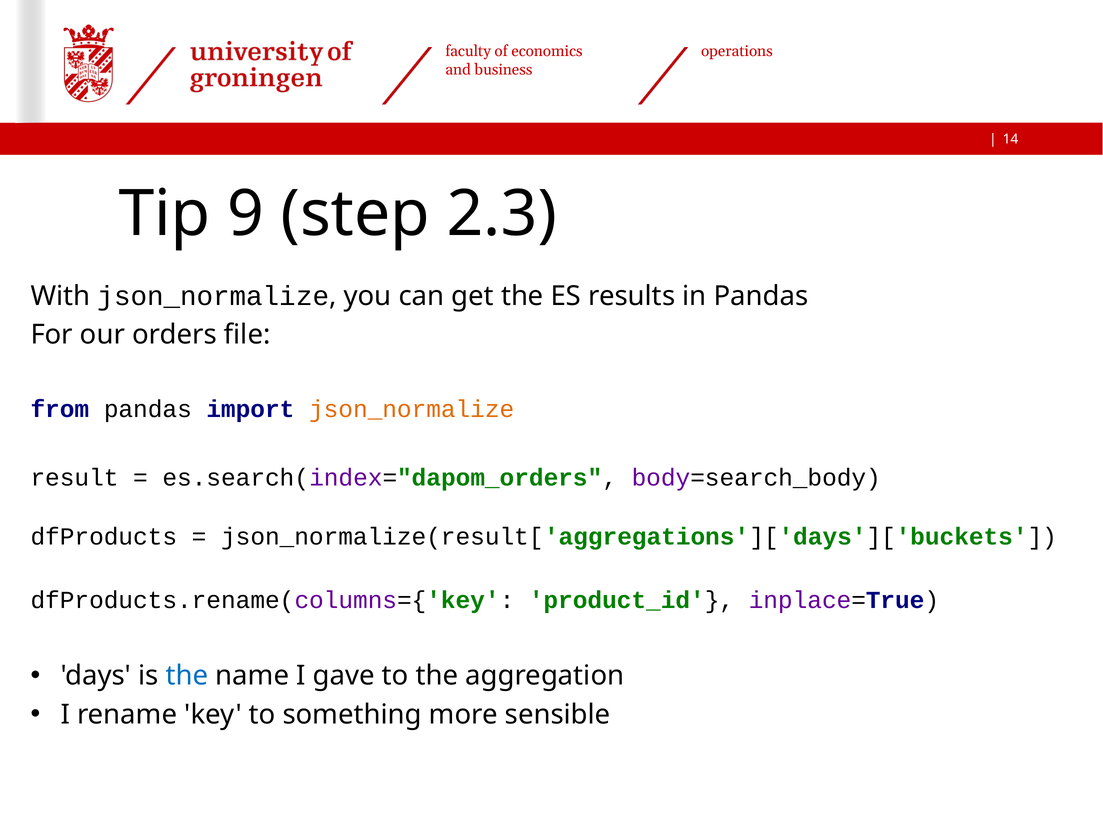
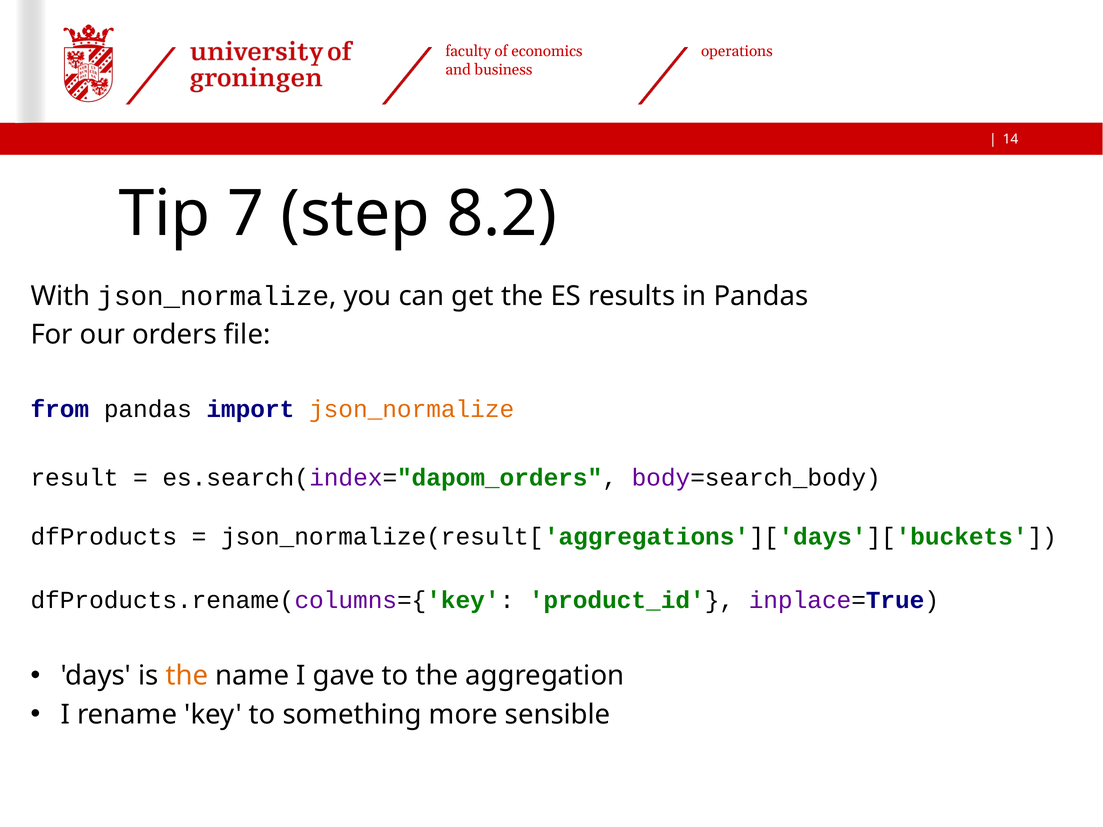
9: 9 -> 7
2.3: 2.3 -> 8.2
the at (187, 676) colour: blue -> orange
